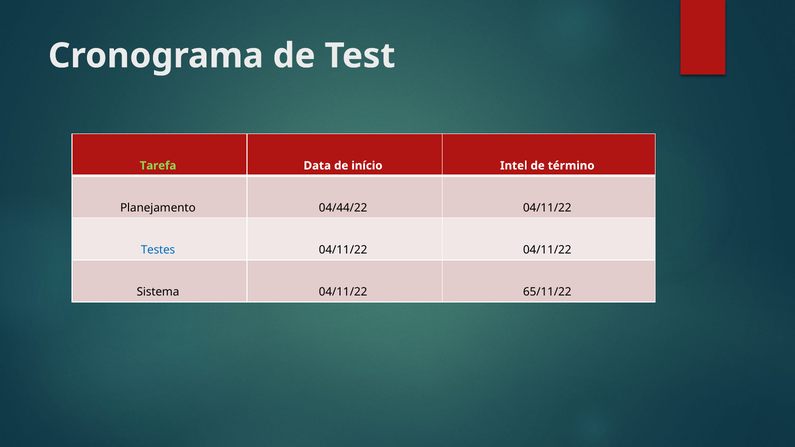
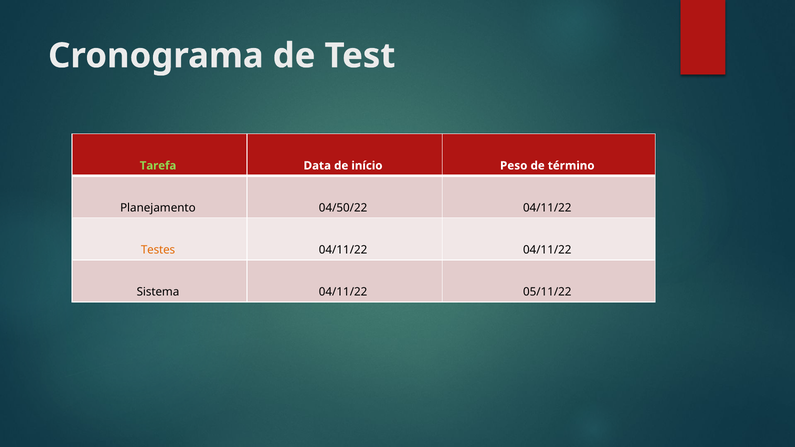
Intel: Intel -> Peso
04/44/22: 04/44/22 -> 04/50/22
Testes colour: blue -> orange
65/11/22: 65/11/22 -> 05/11/22
